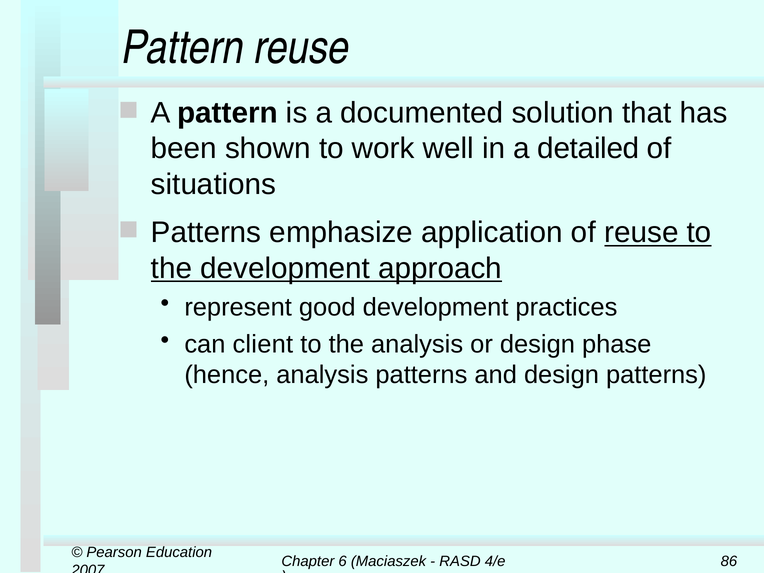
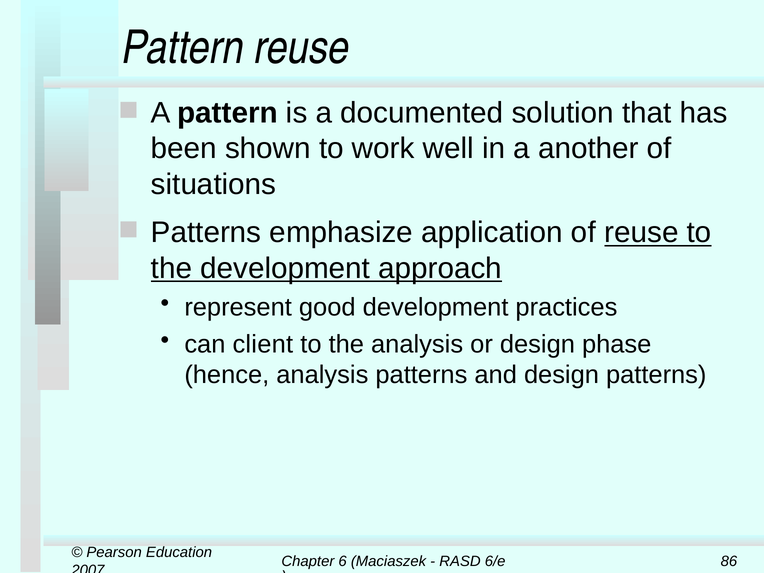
detailed: detailed -> another
4/e: 4/e -> 6/e
